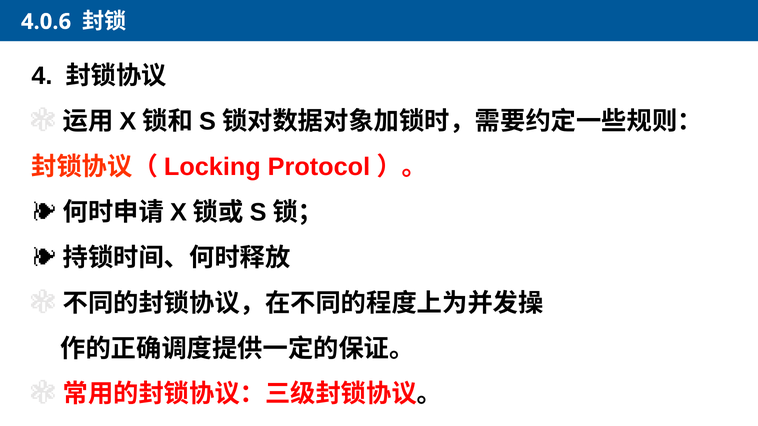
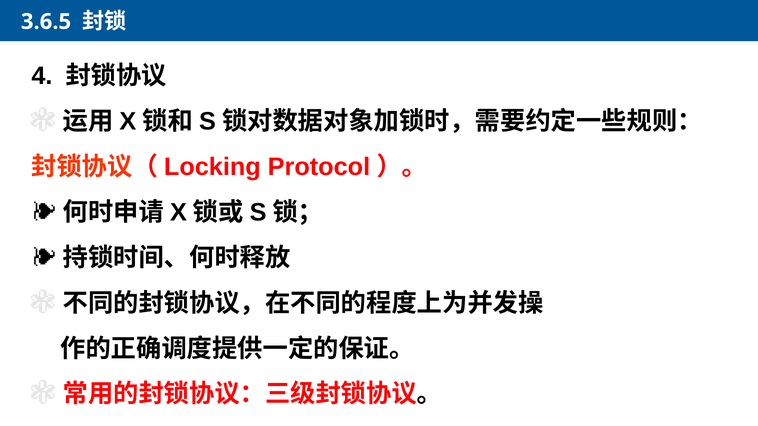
4.0.6: 4.0.6 -> 3.6.5
